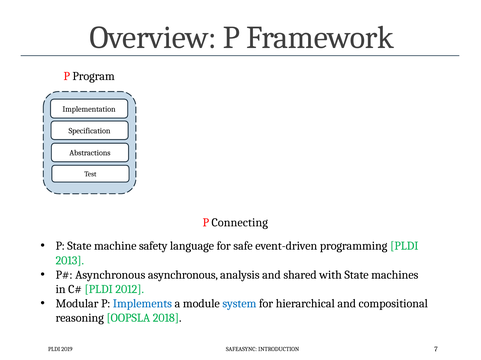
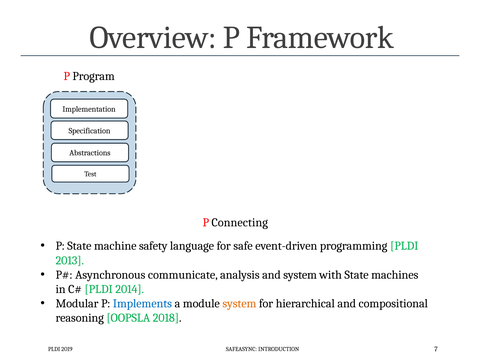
Asynchronous asynchronous: asynchronous -> communicate
and shared: shared -> system
2012: 2012 -> 2014
system at (239, 304) colour: blue -> orange
